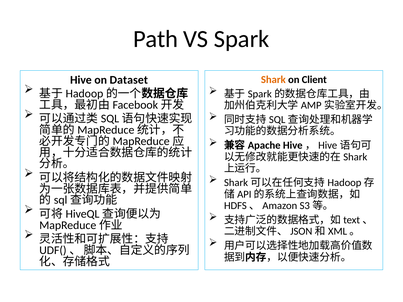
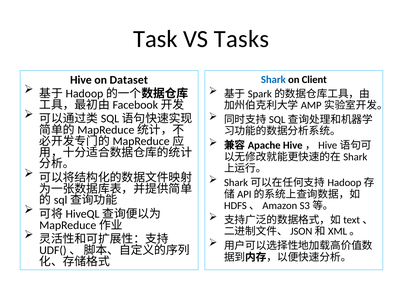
Path: Path -> Task
Spark: Spark -> Tasks
Shark colour: orange -> blue
